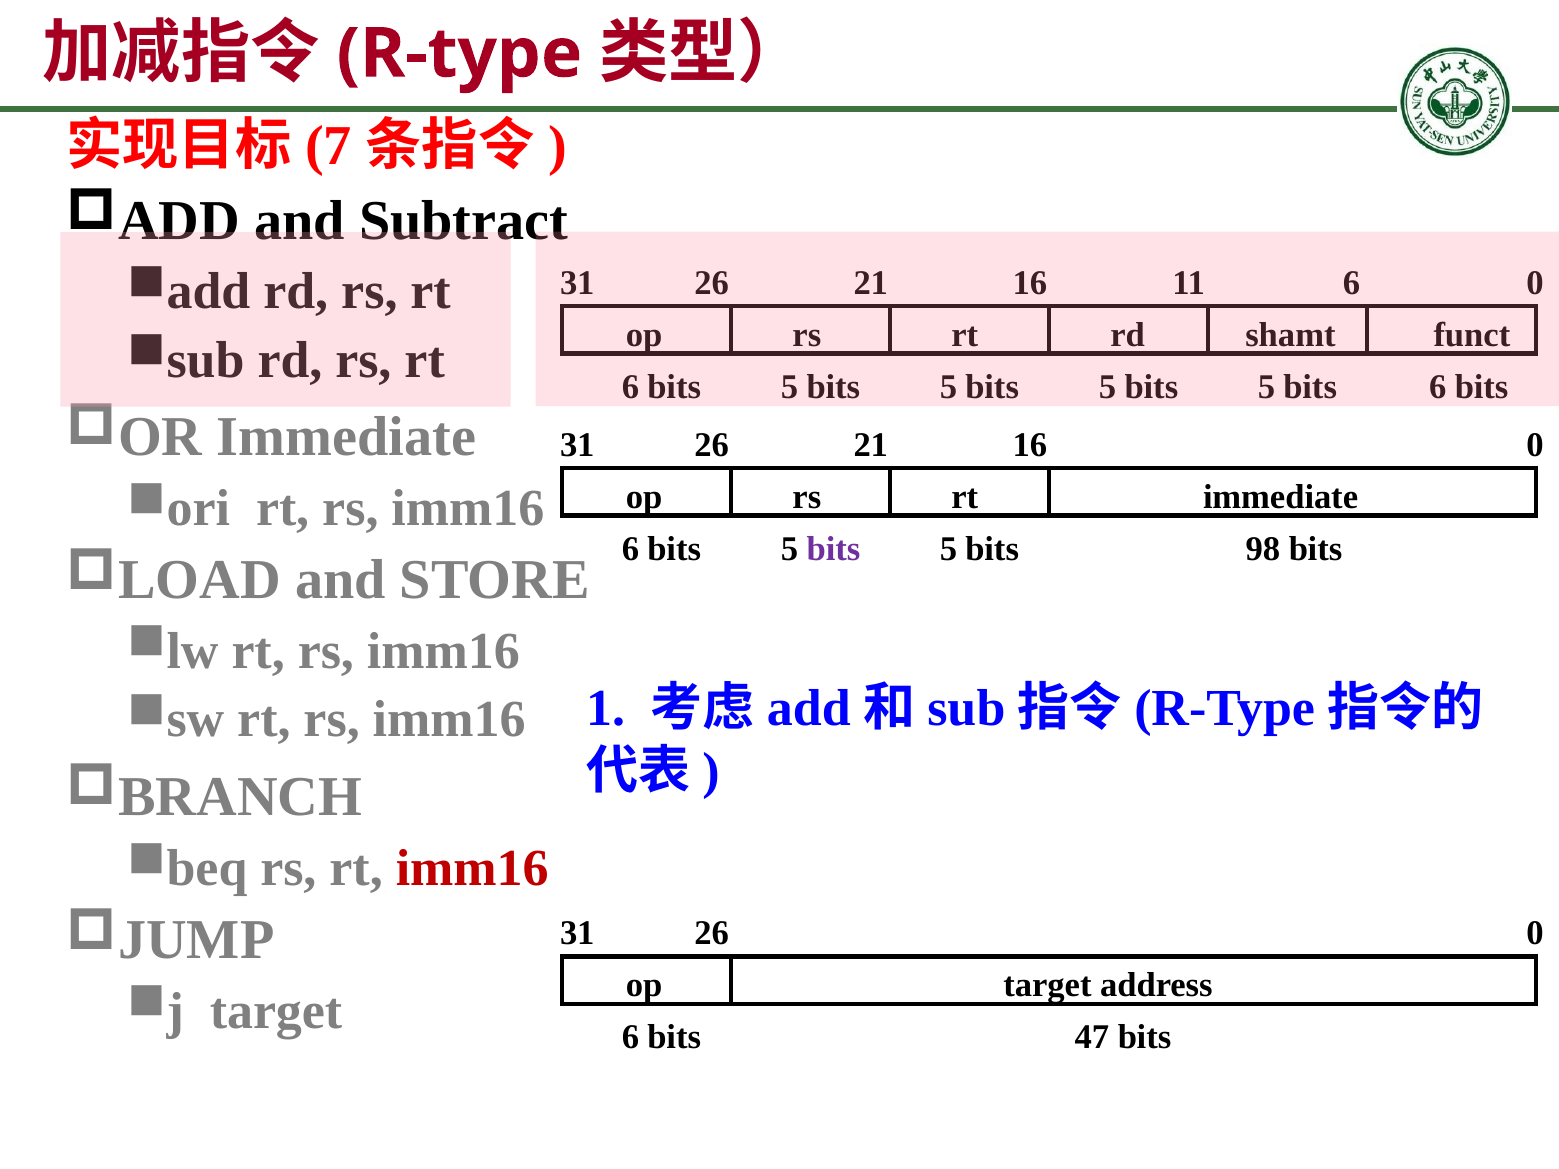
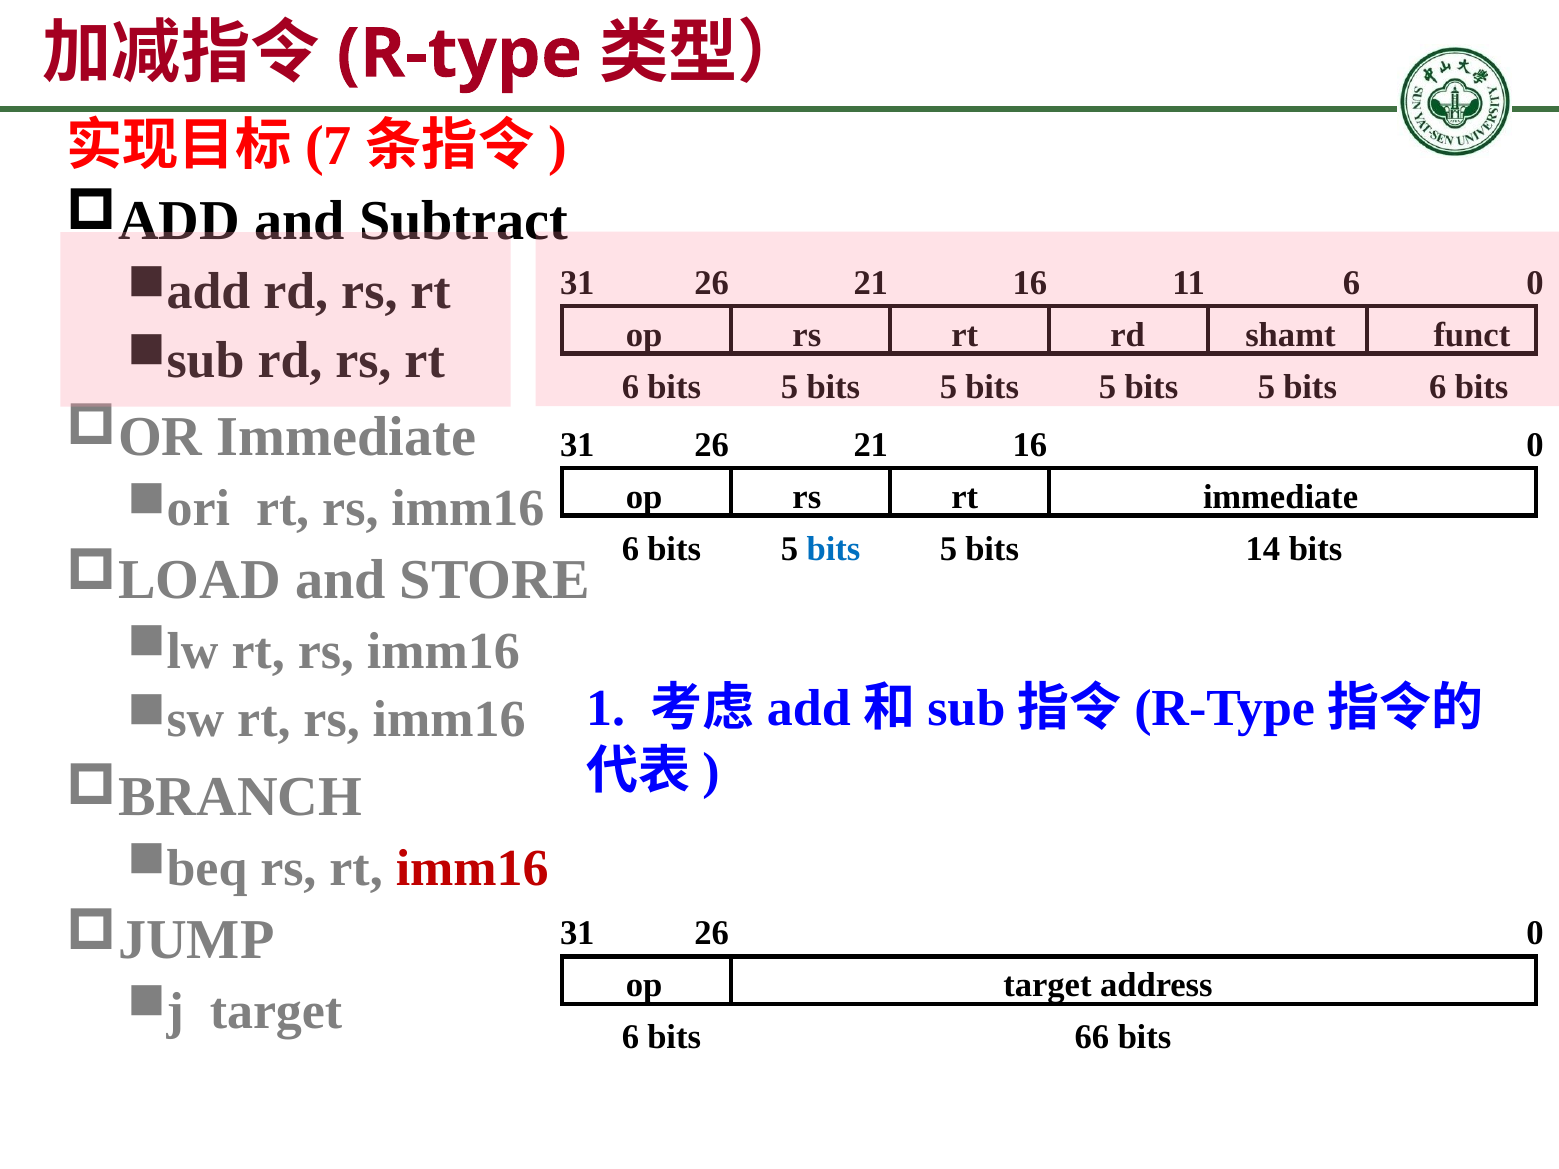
bits at (833, 549) colour: purple -> blue
98: 98 -> 14
47: 47 -> 66
